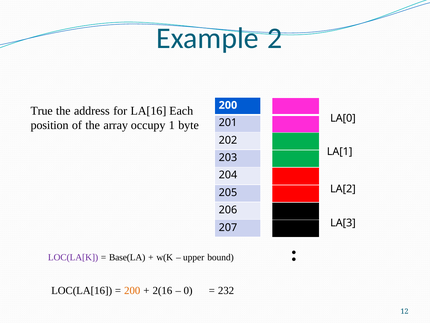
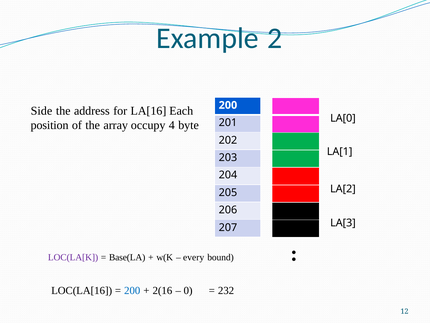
True: True -> Side
1: 1 -> 4
upper: upper -> every
200 at (132, 290) colour: orange -> blue
